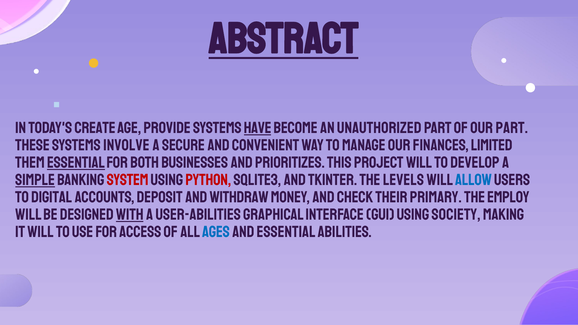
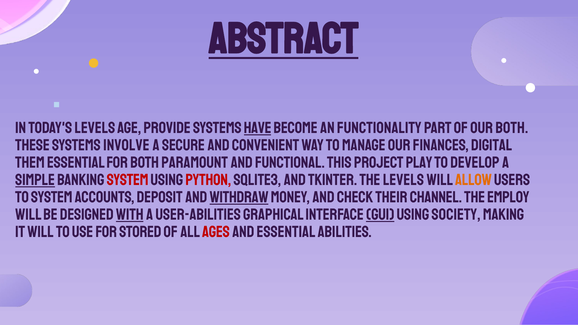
today's create: create -> levels
unauthorized: unauthorized -> functionality
our part: part -> both
limited: limited -> digital
essential at (76, 163) underline: present -> none
businesses: businesses -> paramount
prioritizes: prioritizes -> functional
project will: will -> play
allow colour: blue -> orange
to digital: digital -> system
withdraw underline: none -> present
primary: primary -> channel
GUI underline: none -> present
access: access -> stored
ages colour: blue -> red
